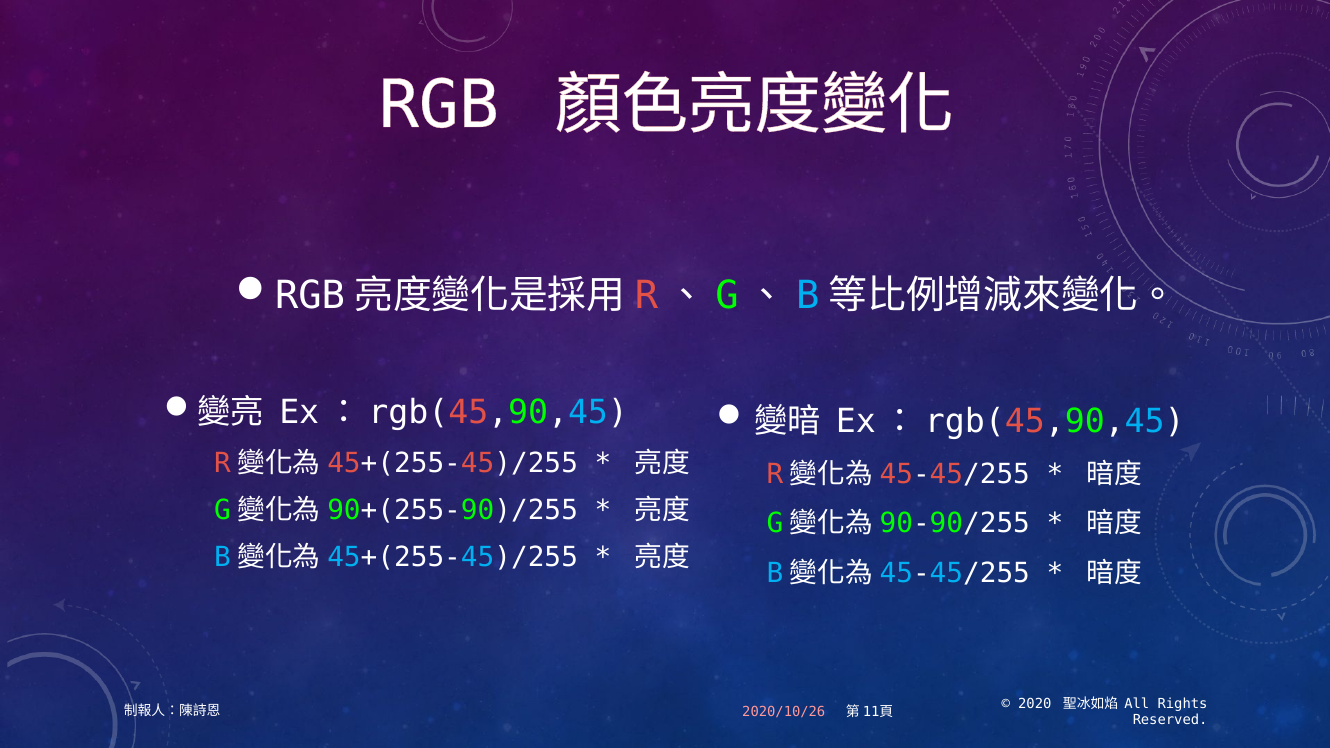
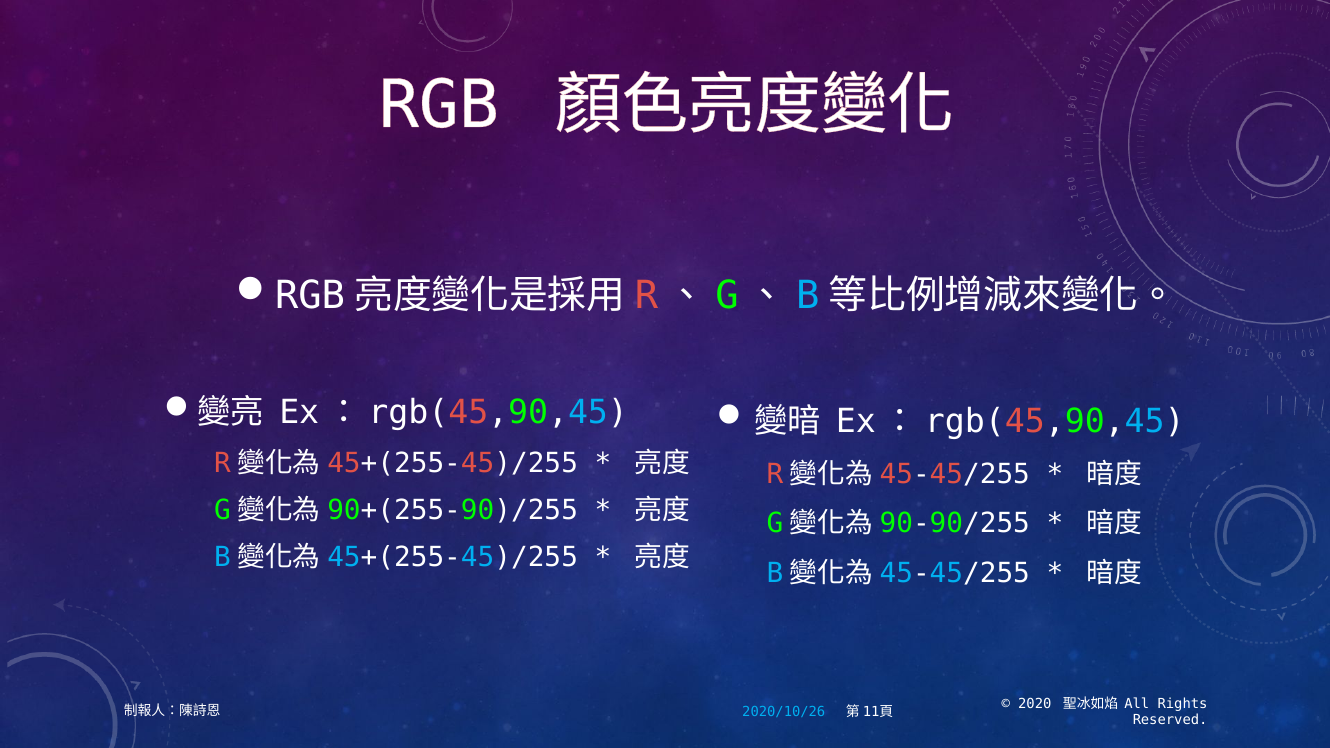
2020/10/26 colour: pink -> light blue
